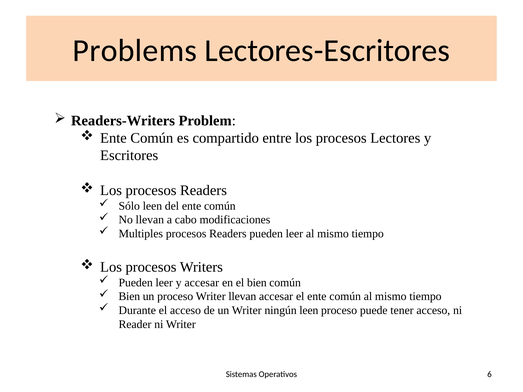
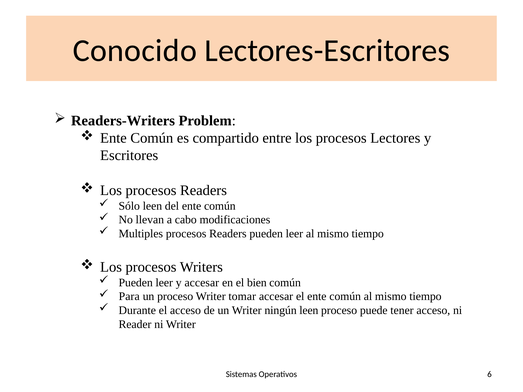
Problems: Problems -> Conocido
Bien at (129, 297): Bien -> Para
Writer llevan: llevan -> tomar
